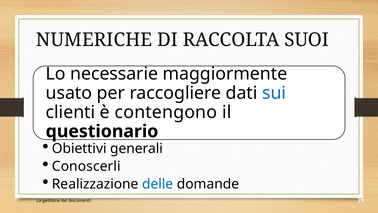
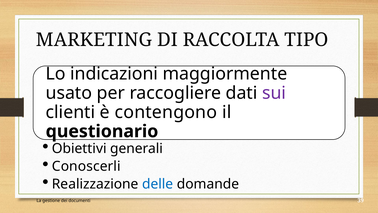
NUMERICHE: NUMERICHE -> MARKETING
SUOI: SUOI -> TIPO
necessarie: necessarie -> indicazioni
sui colour: blue -> purple
